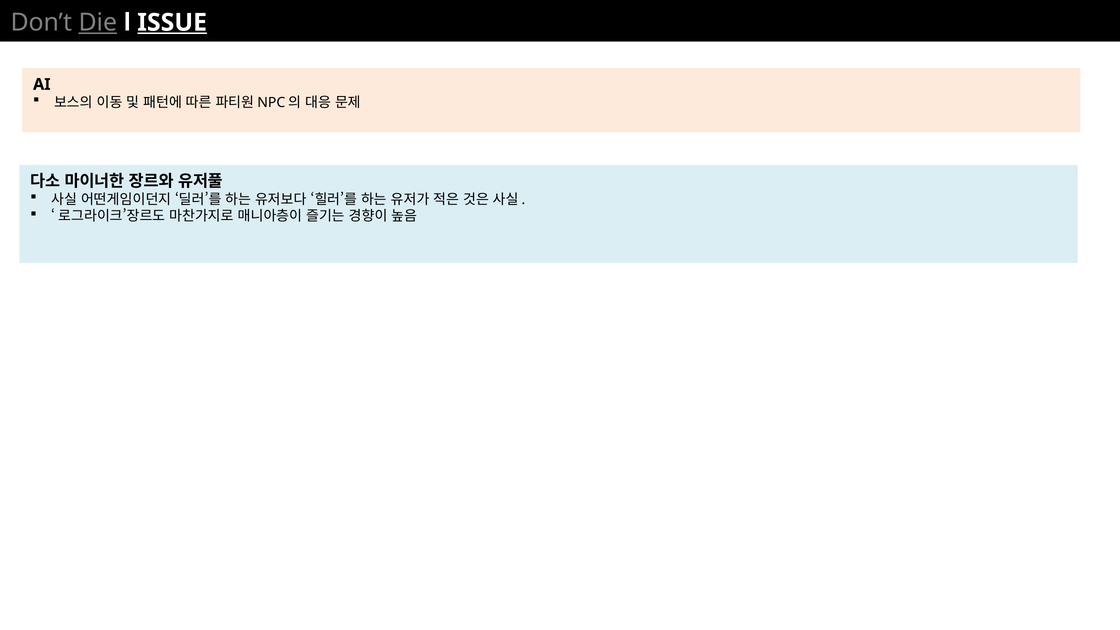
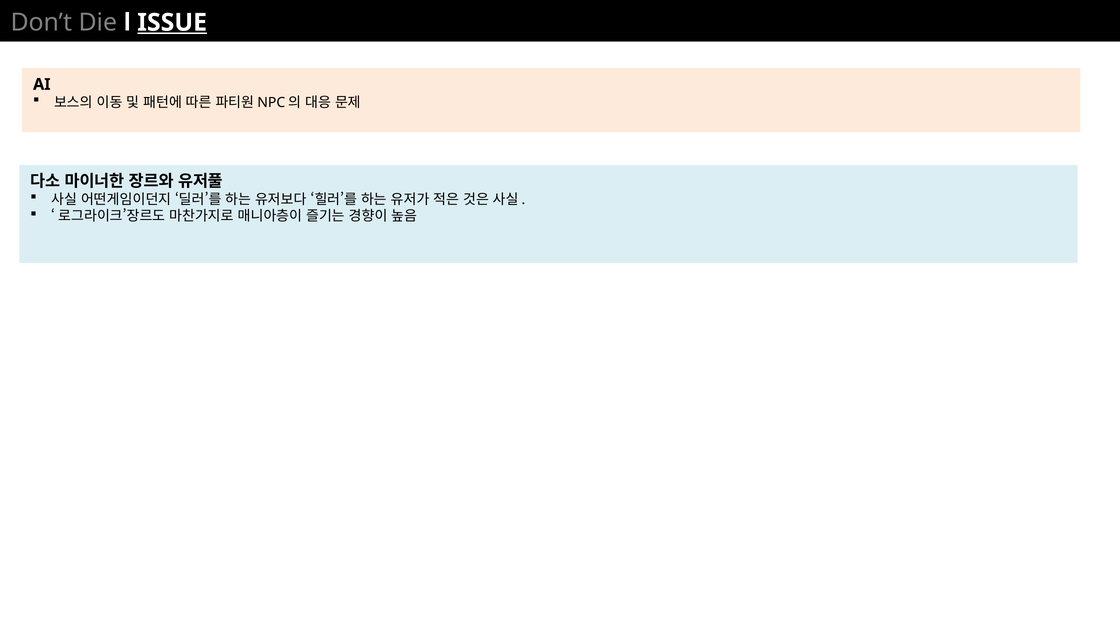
Die underline: present -> none
